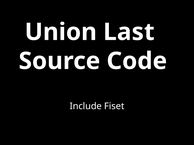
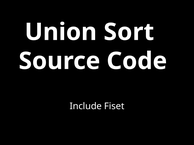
Last: Last -> Sort
